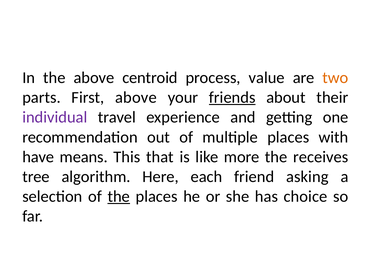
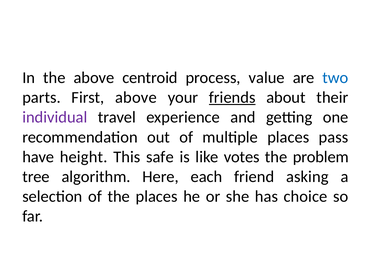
two colour: orange -> blue
with: with -> pass
means: means -> height
that: that -> safe
more: more -> votes
receives: receives -> problem
the at (119, 197) underline: present -> none
